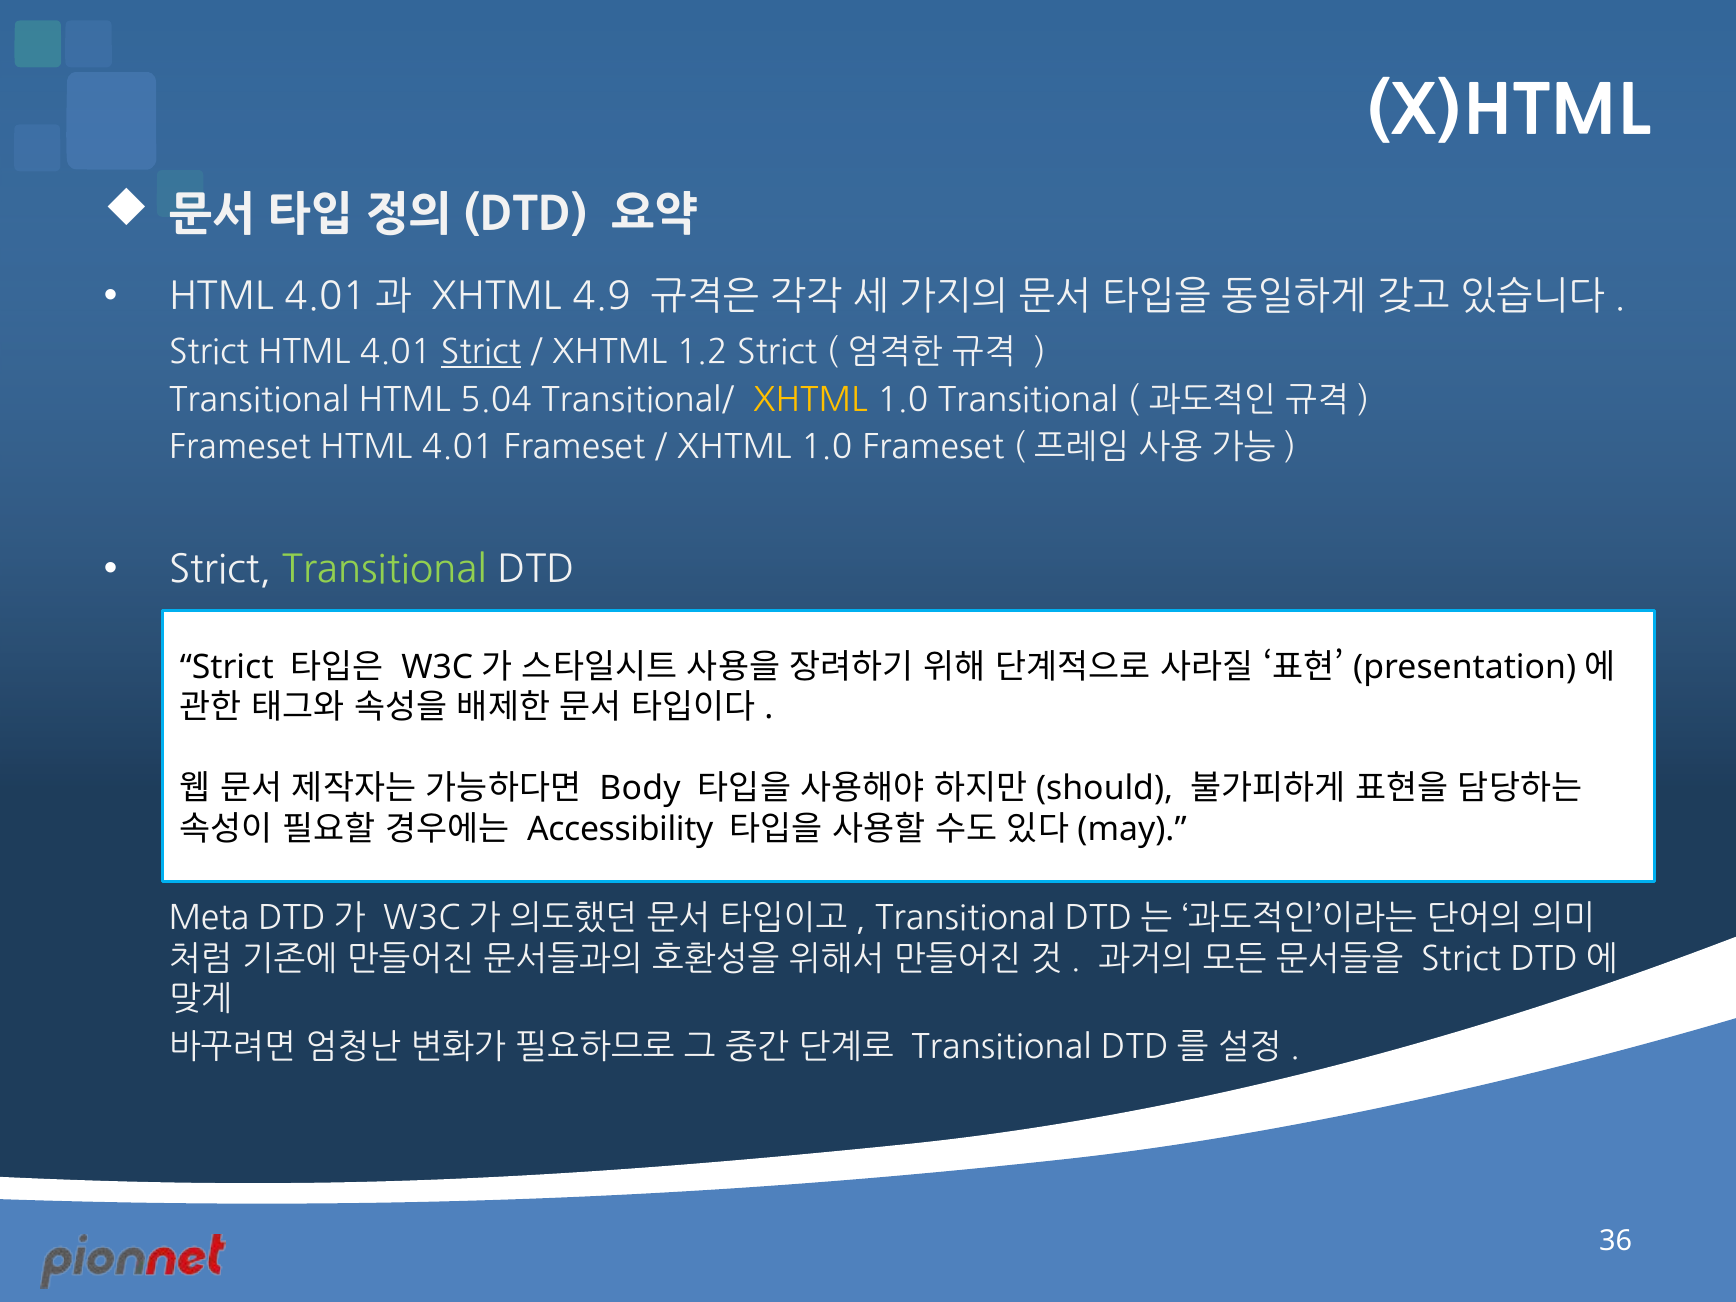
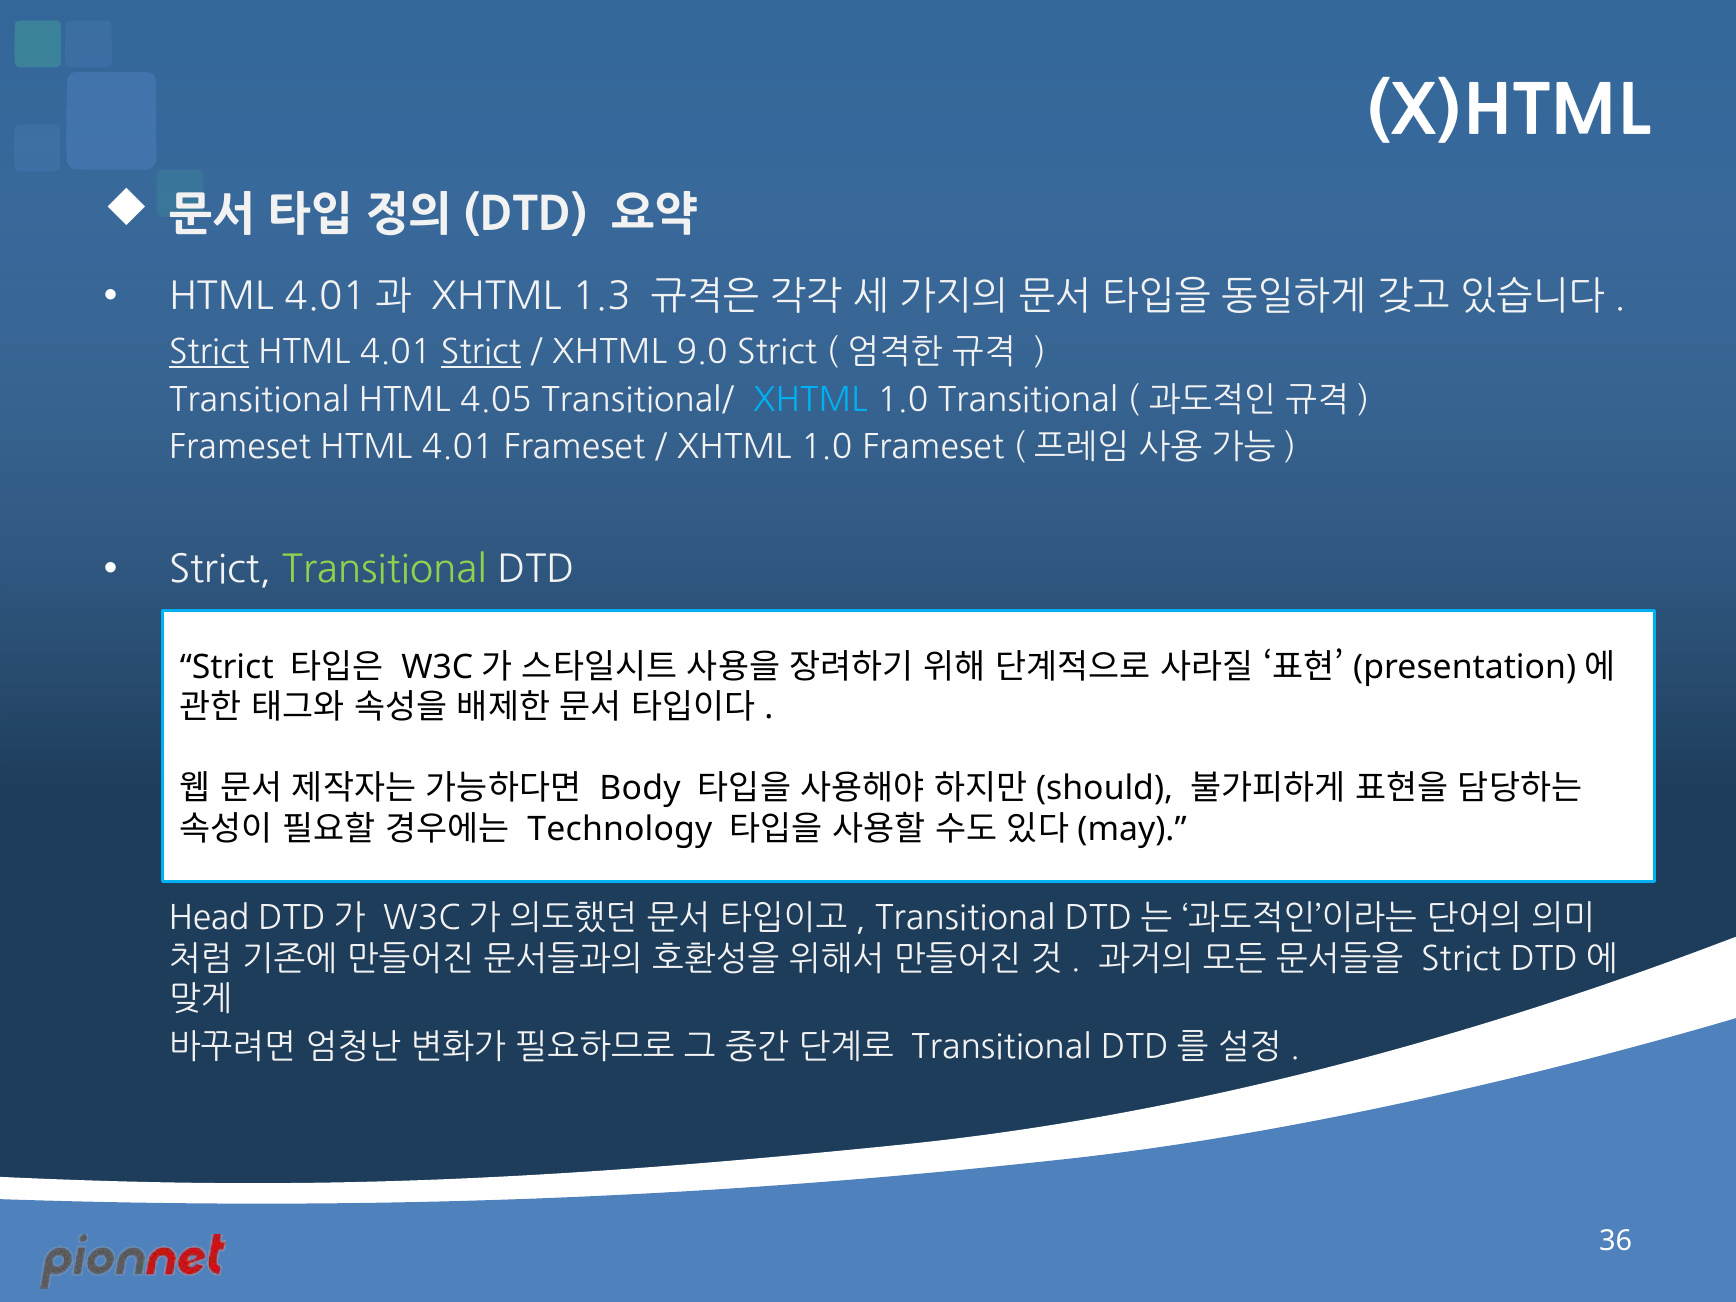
4.9: 4.9 -> 1.3
Strict at (209, 352) underline: none -> present
1.2: 1.2 -> 9.0
5.04: 5.04 -> 4.05
XHTML at (810, 400) colour: yellow -> light blue
Accessibility: Accessibility -> Technology
Meta: Meta -> Head
